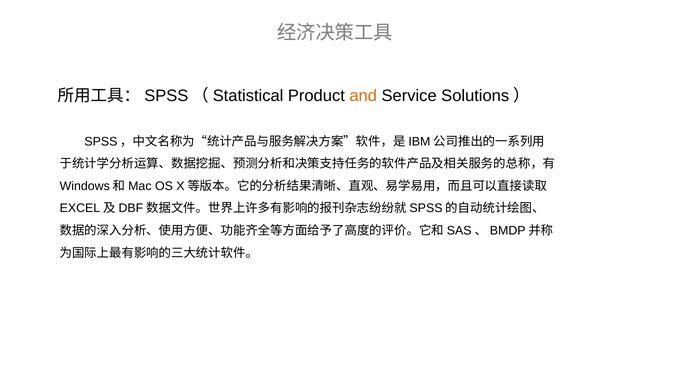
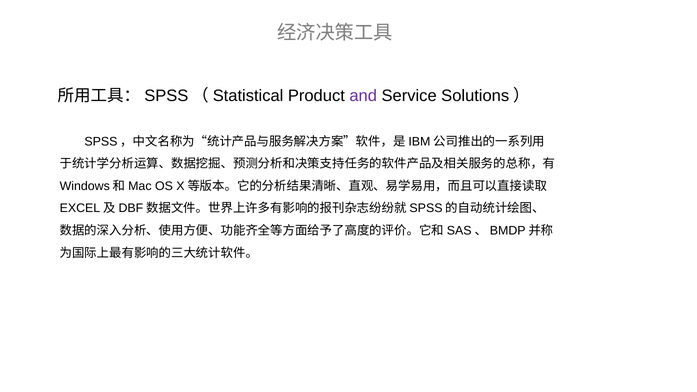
and colour: orange -> purple
